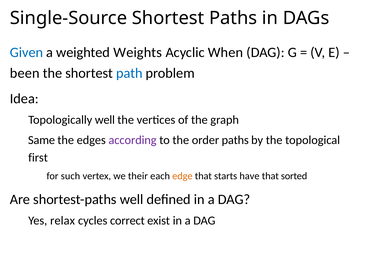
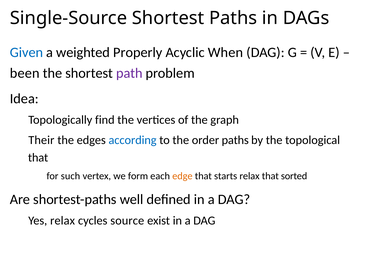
Weights: Weights -> Properly
path colour: blue -> purple
Topologically well: well -> find
Same: Same -> Their
according colour: purple -> blue
first at (38, 158): first -> that
their: their -> form
starts have: have -> relax
correct: correct -> source
